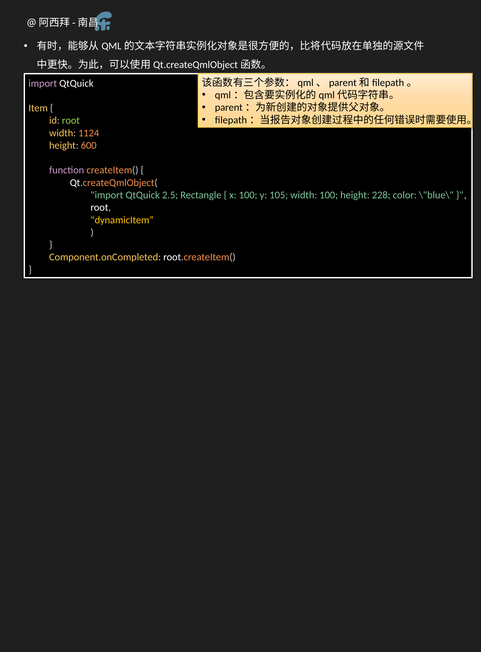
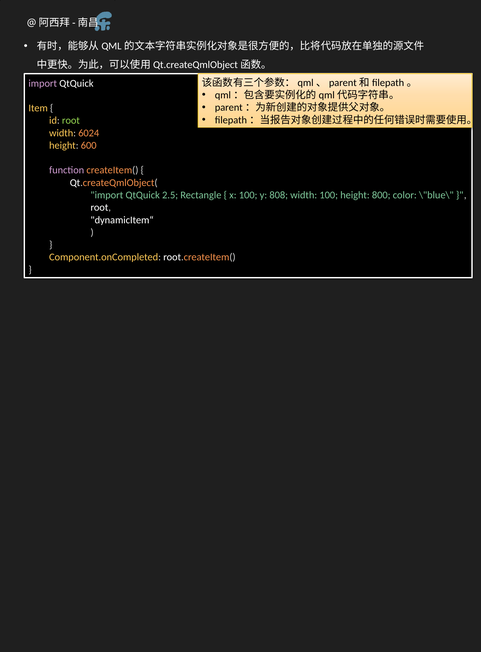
1124: 1124 -> 6024
105: 105 -> 808
228: 228 -> 800
dynamicItem“ colour: yellow -> white
